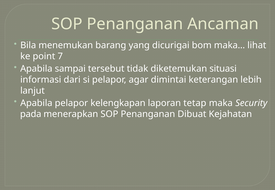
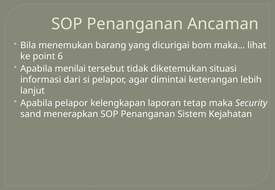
7: 7 -> 6
sampai: sampai -> menilai
pada: pada -> sand
Dibuat: Dibuat -> Sistem
